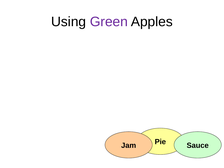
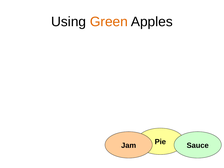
Green colour: purple -> orange
